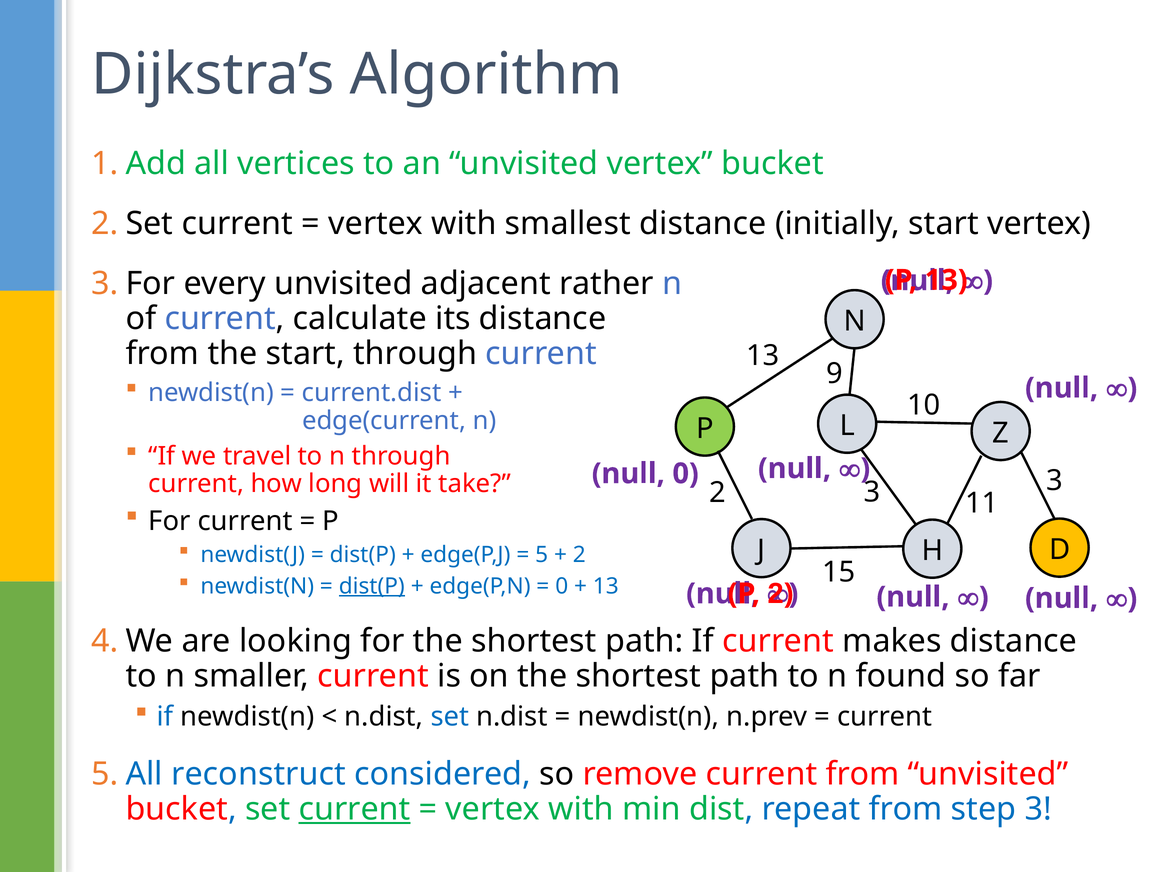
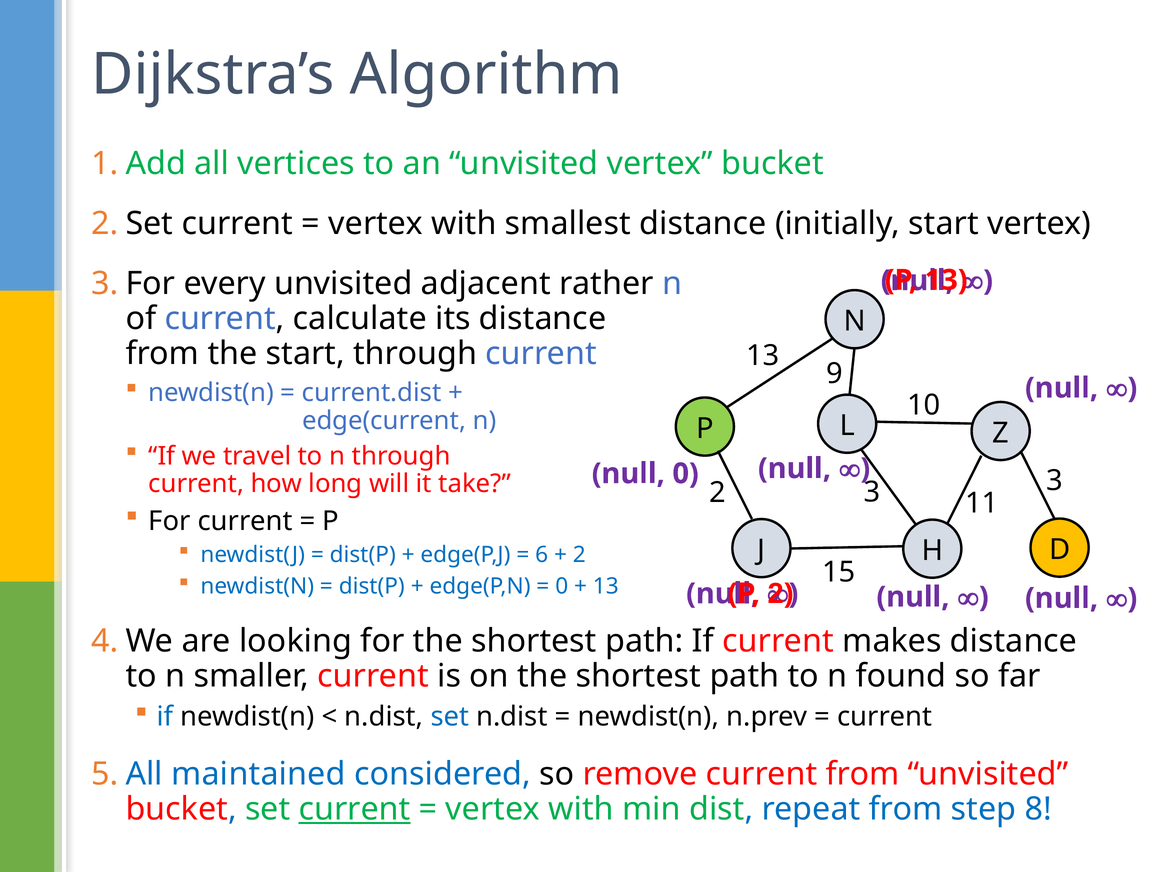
5: 5 -> 6
dist(P at (372, 586) underline: present -> none
reconstruct: reconstruct -> maintained
step 3: 3 -> 8
